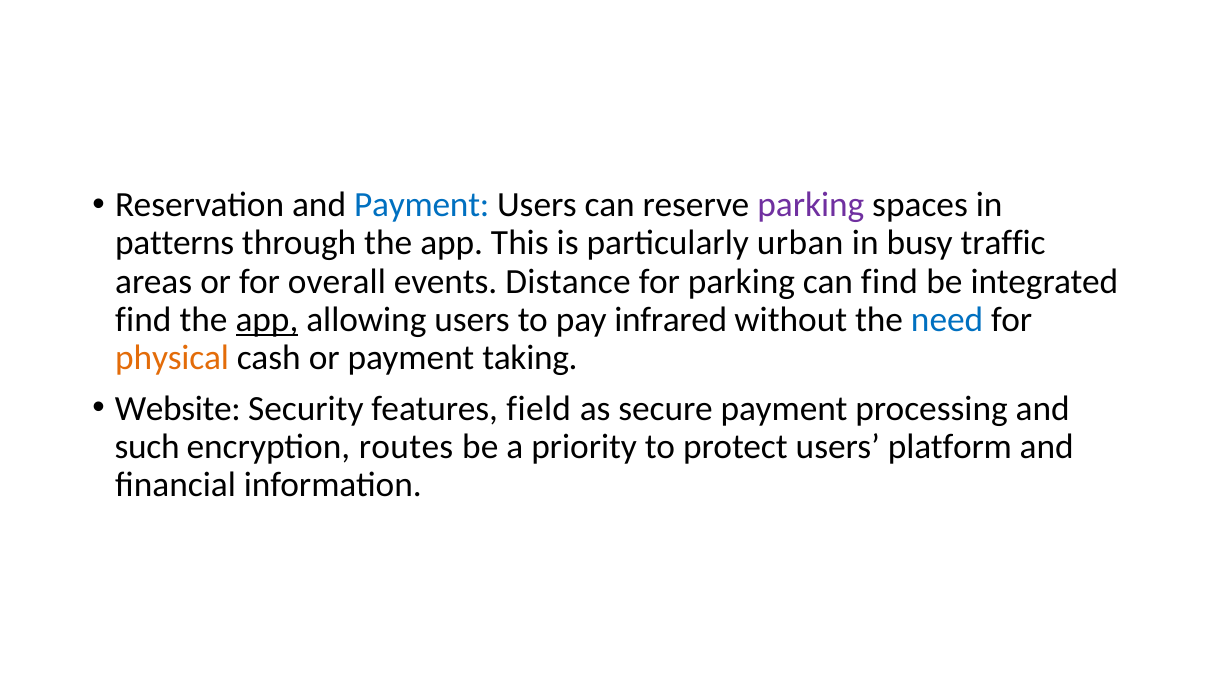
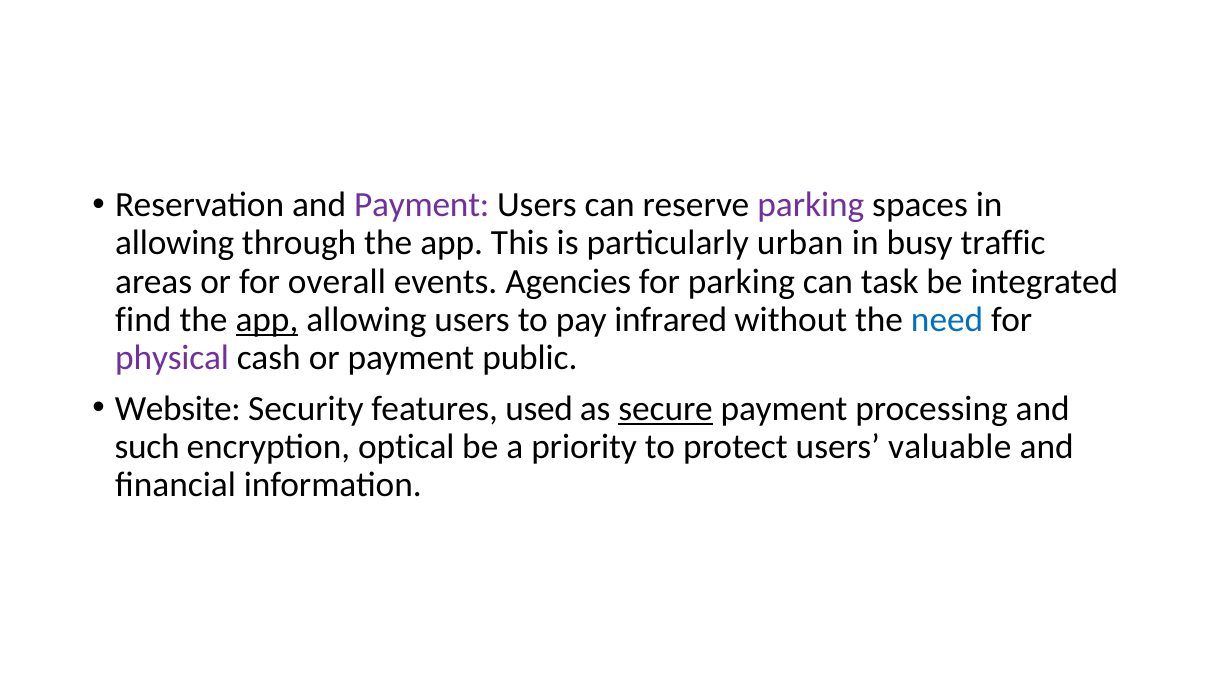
Payment at (422, 205) colour: blue -> purple
patterns at (175, 243): patterns -> allowing
Distance: Distance -> Agencies
can find: find -> task
physical colour: orange -> purple
taking: taking -> public
field: field -> used
secure underline: none -> present
routes: routes -> optical
platform: platform -> valuable
